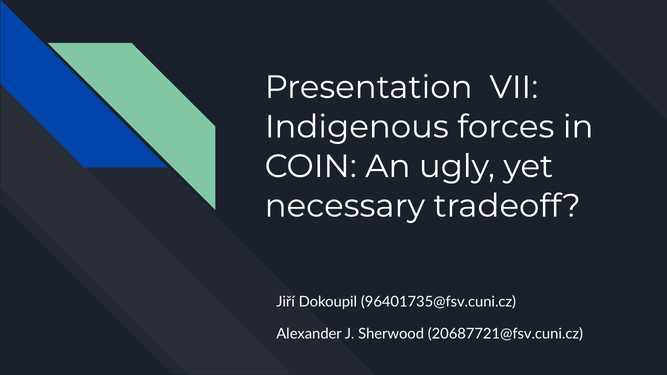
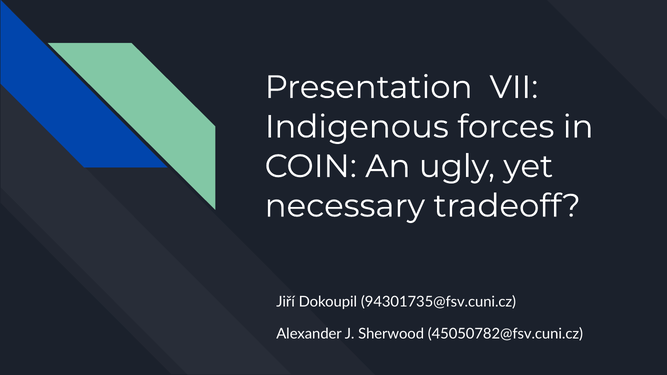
96401735@fsv.cuni.cz: 96401735@fsv.cuni.cz -> 94301735@fsv.cuni.cz
20687721@fsv.cuni.cz: 20687721@fsv.cuni.cz -> 45050782@fsv.cuni.cz
